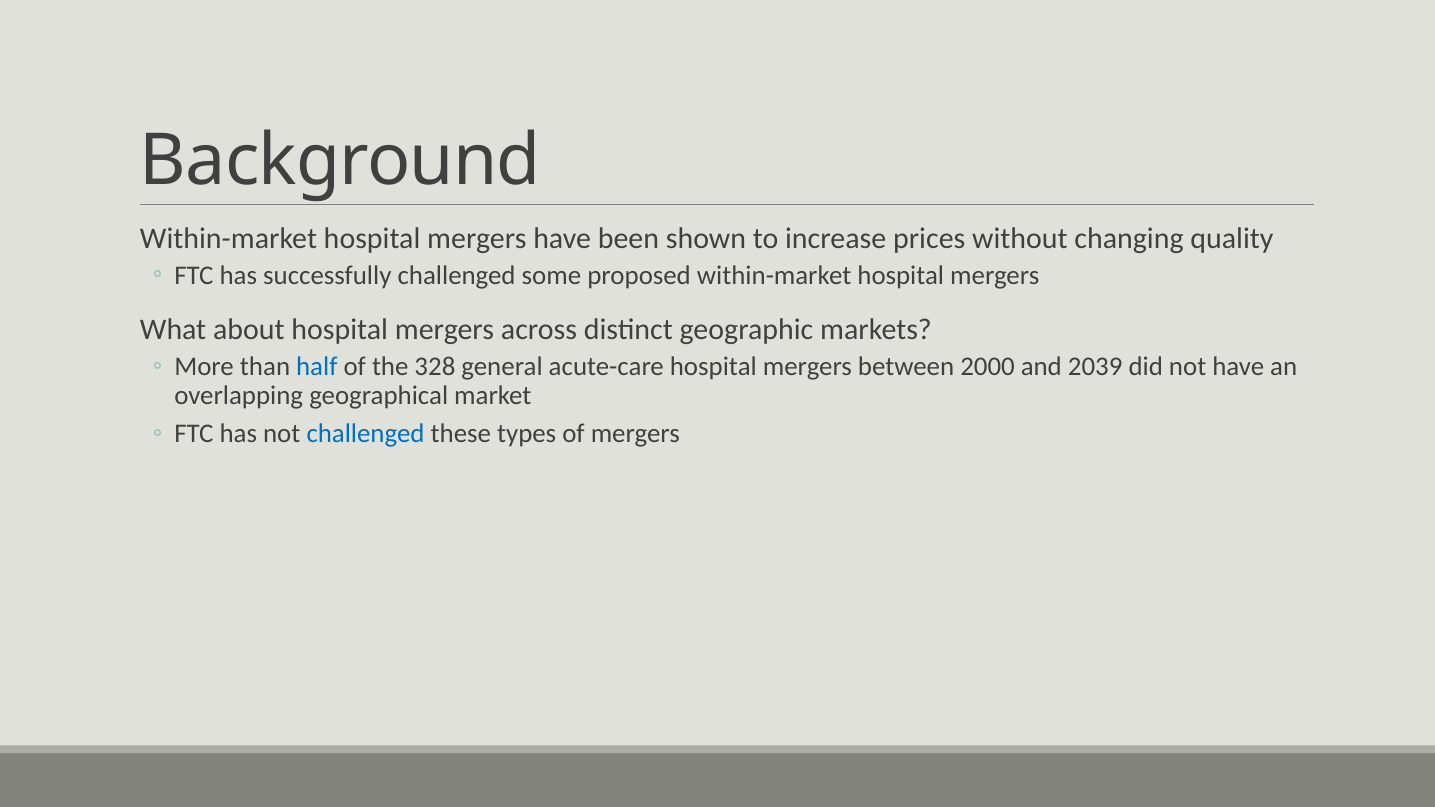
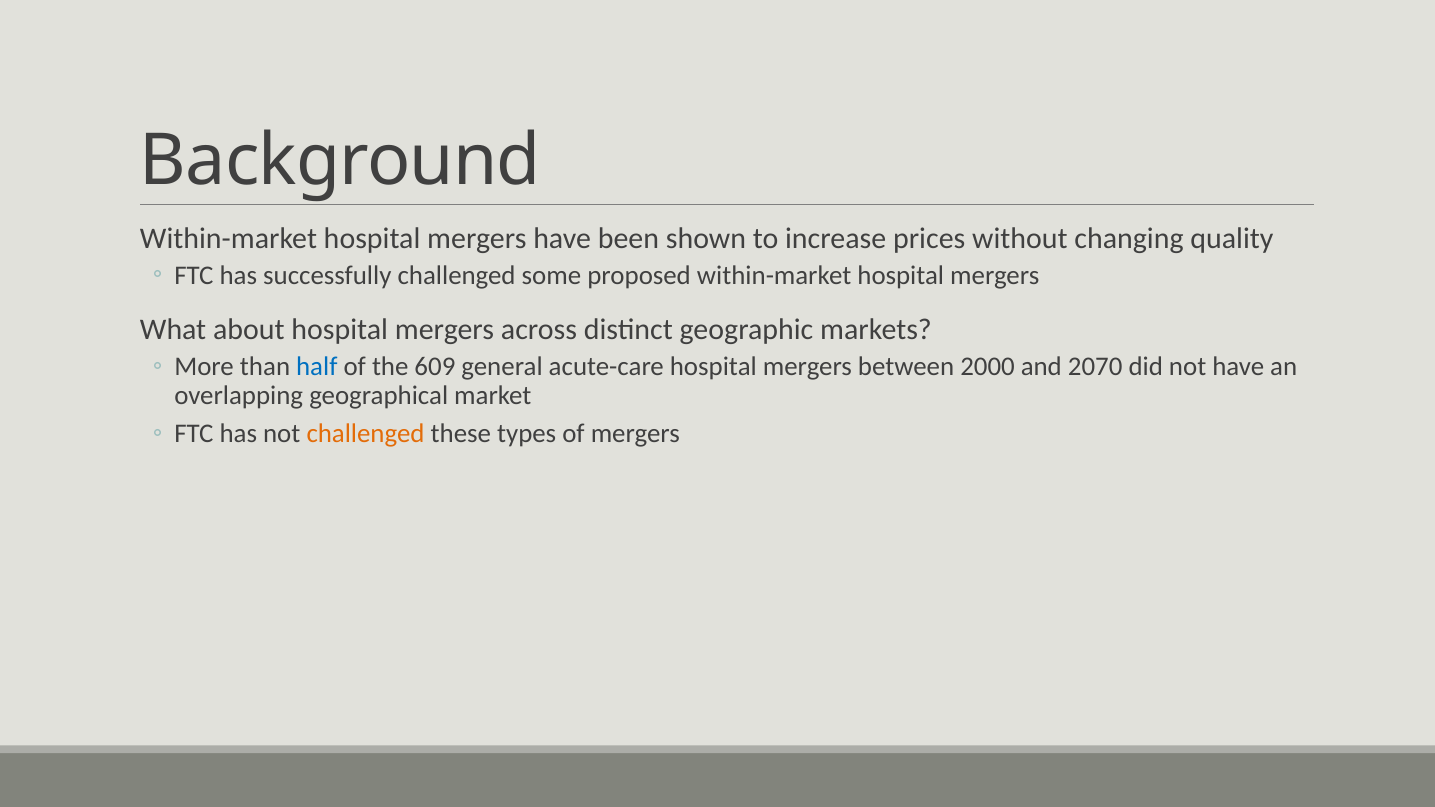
328: 328 -> 609
2039: 2039 -> 2070
challenged at (366, 434) colour: blue -> orange
